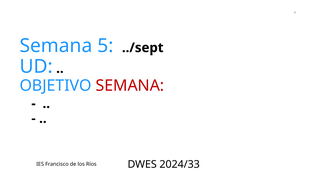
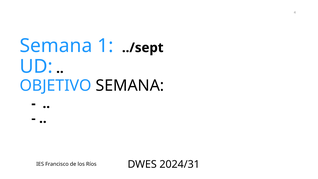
5: 5 -> 1
SEMANA at (130, 85) colour: red -> black
2024/33: 2024/33 -> 2024/31
